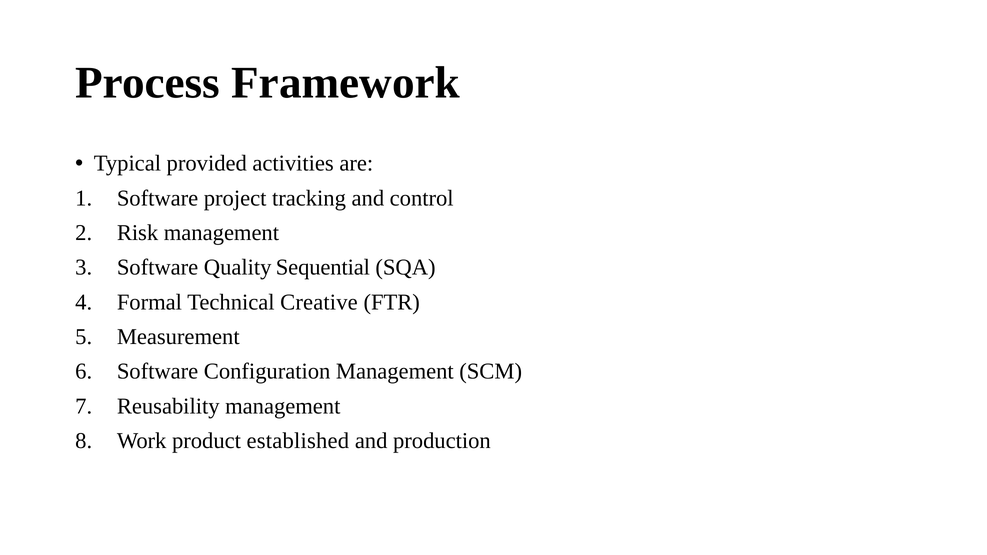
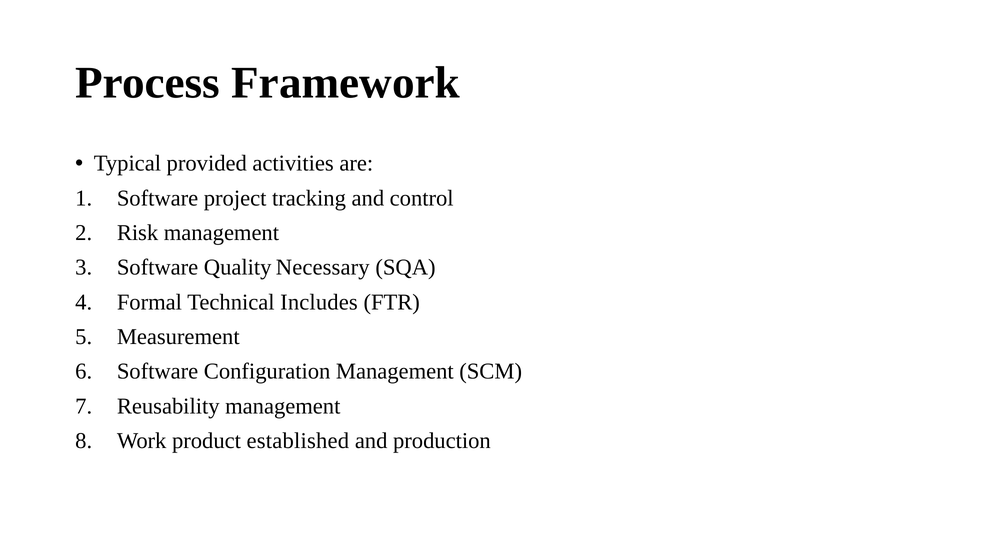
Sequential: Sequential -> Necessary
Creative: Creative -> Includes
